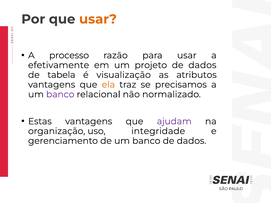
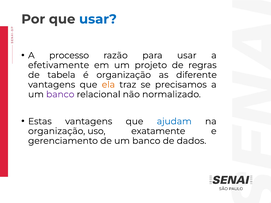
usar at (98, 19) colour: orange -> blue
projeto de dados: dados -> regras
é visualização: visualização -> organização
atributos: atributos -> diferente
ajudam colour: purple -> blue
integridade: integridade -> exatamente
